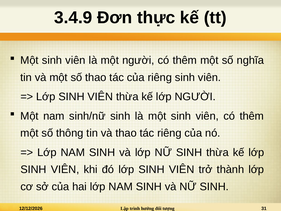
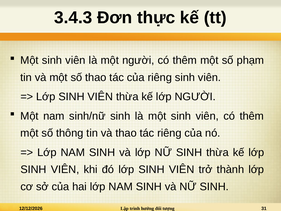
3.4.9: 3.4.9 -> 3.4.3
nghĩa: nghĩa -> phạm
